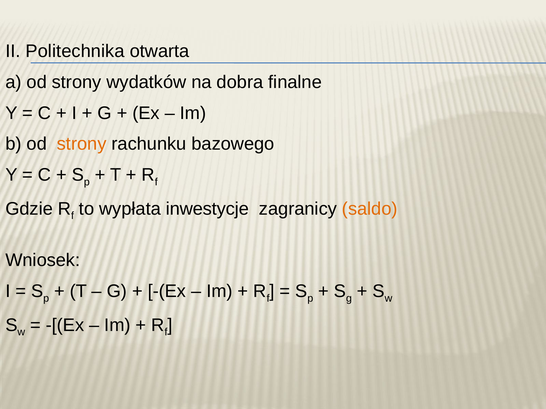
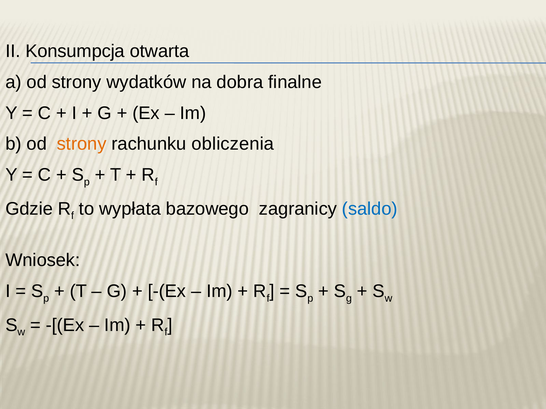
Politechnika: Politechnika -> Konsumpcja
bazowego: bazowego -> obliczenia
inwestycje: inwestycje -> bazowego
saldo colour: orange -> blue
